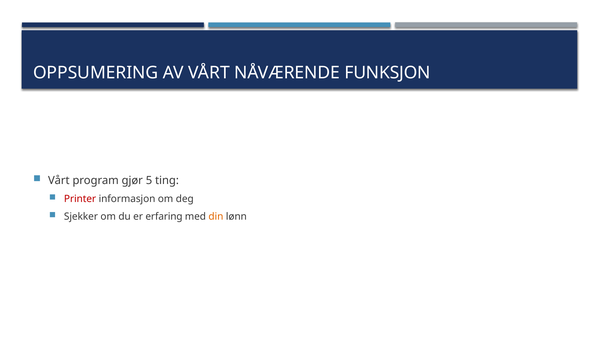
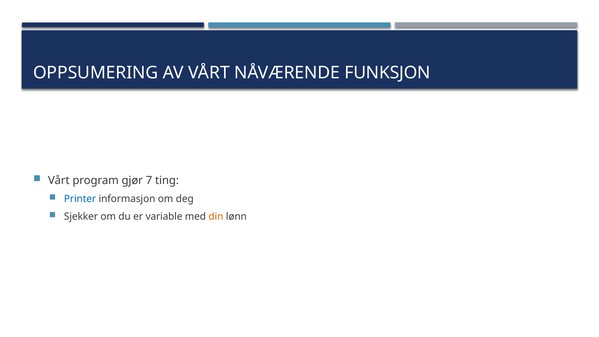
5: 5 -> 7
Printer colour: red -> blue
erfaring: erfaring -> variable
